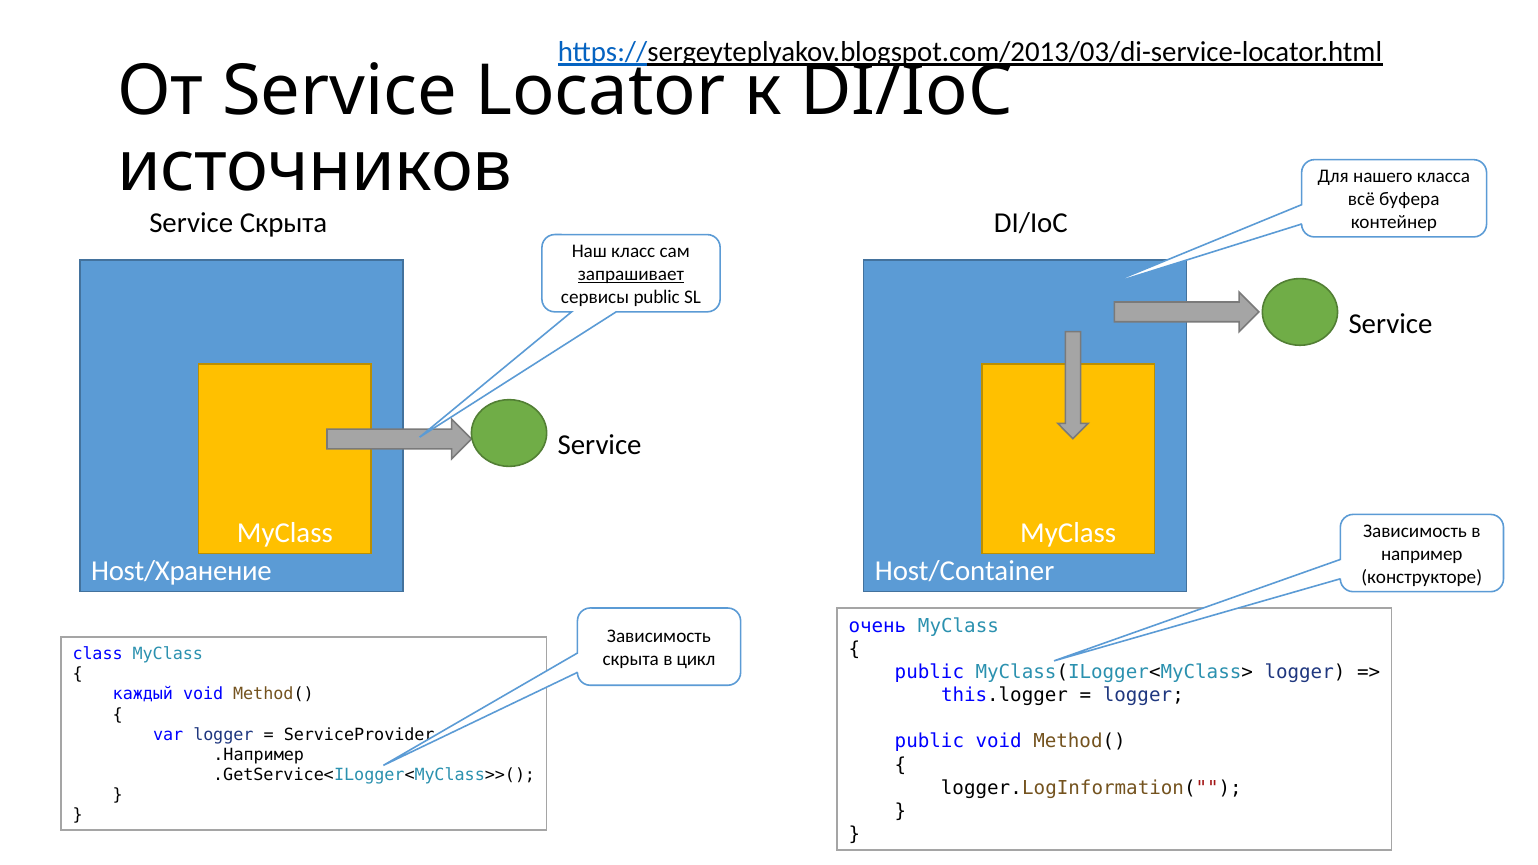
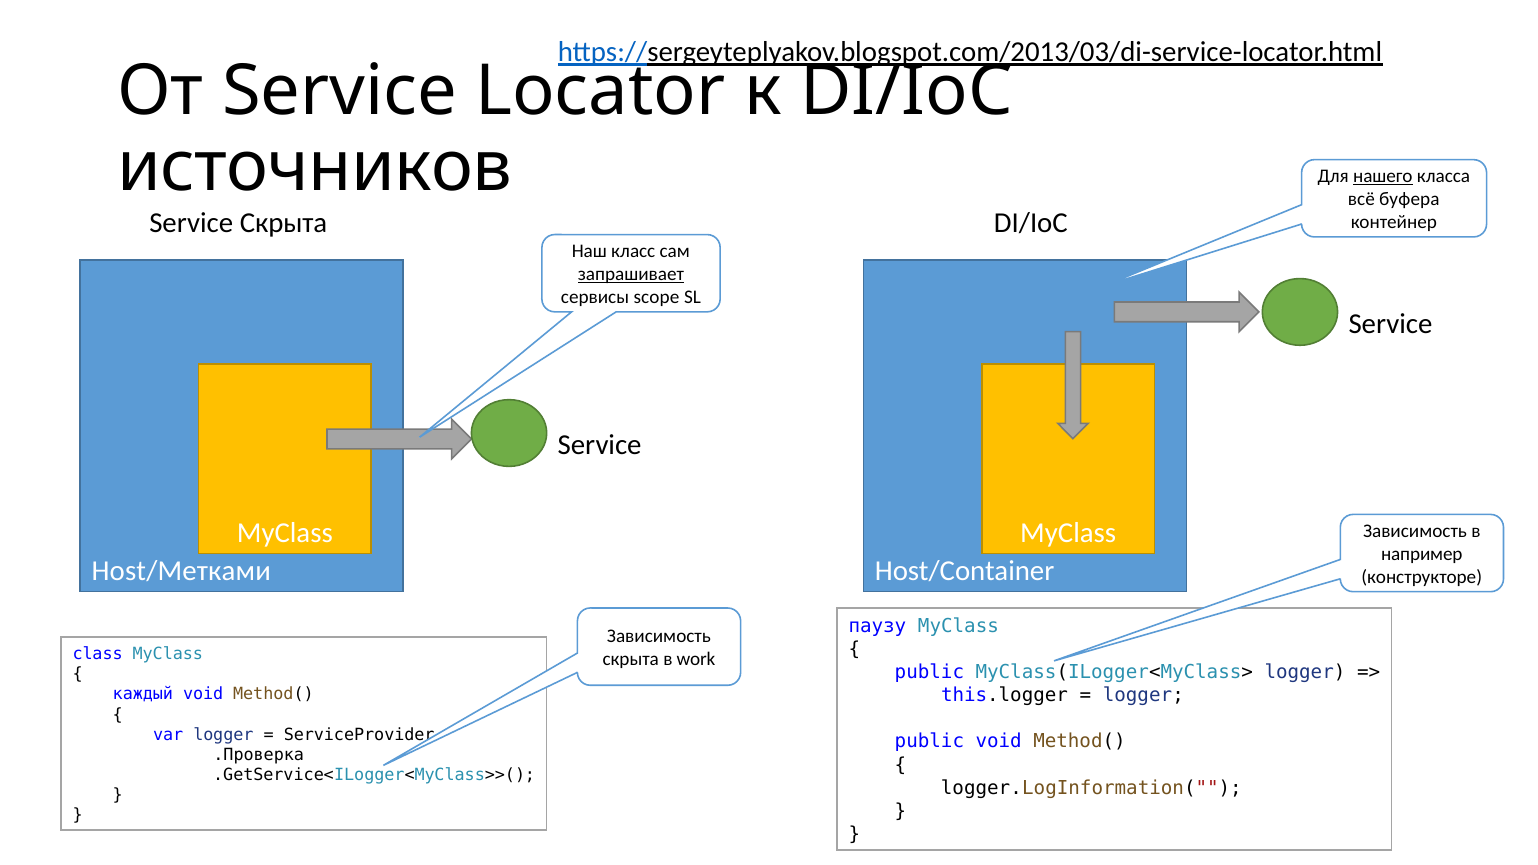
нашего underline: none -> present
сервисы public: public -> scope
Host/Хранение: Host/Хранение -> Host/Метками
очень: очень -> паузу
цикл: цикл -> work
.Например: .Например -> .Проверка
